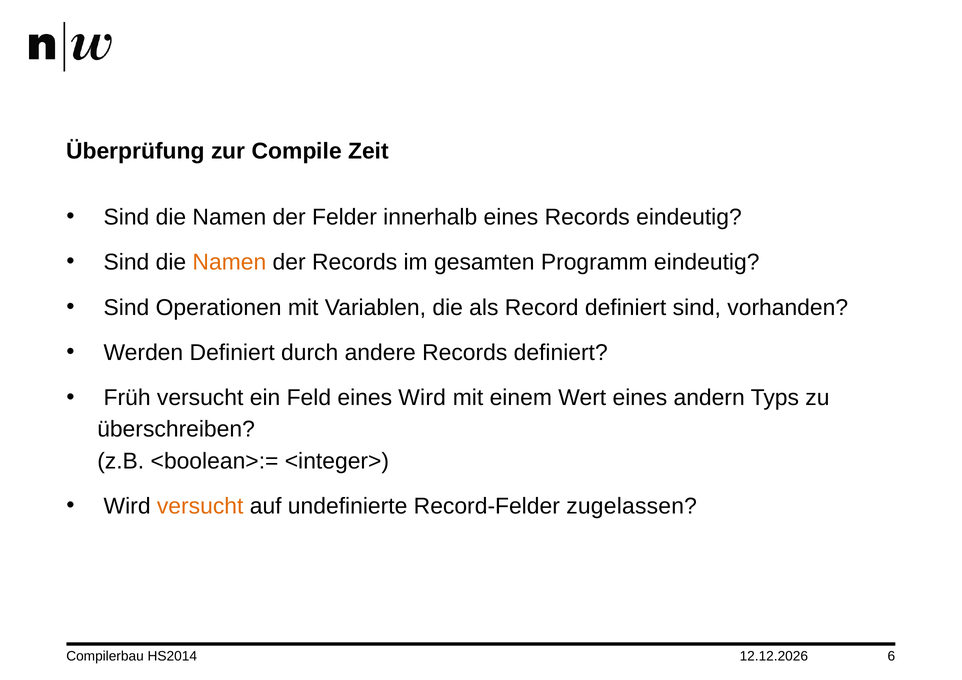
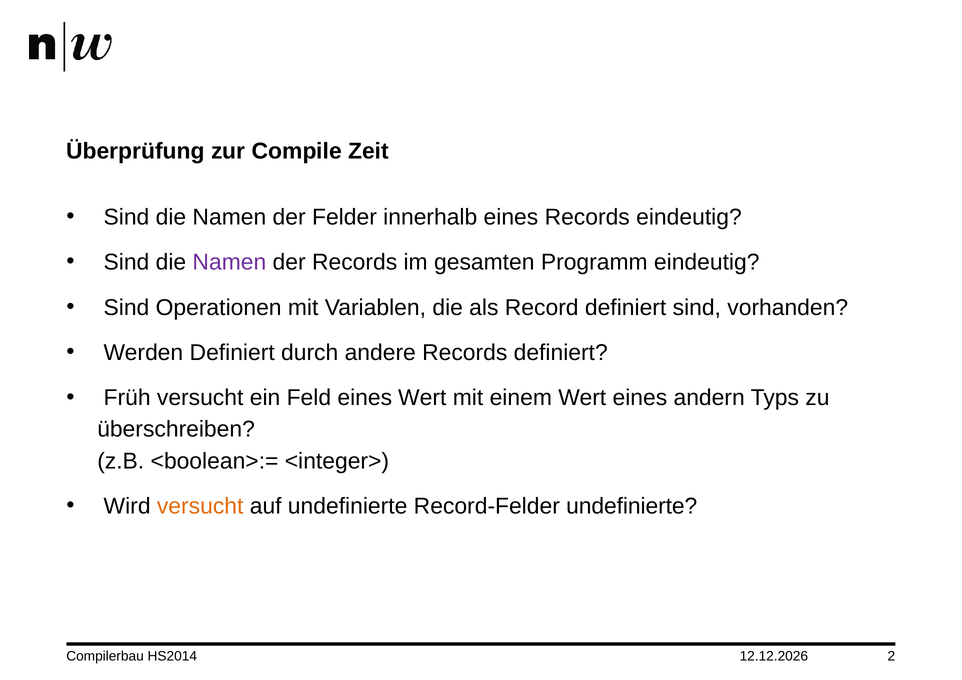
Namen at (229, 262) colour: orange -> purple
eines Wird: Wird -> Wert
Record-Felder zugelassen: zugelassen -> undefinierte
6: 6 -> 2
